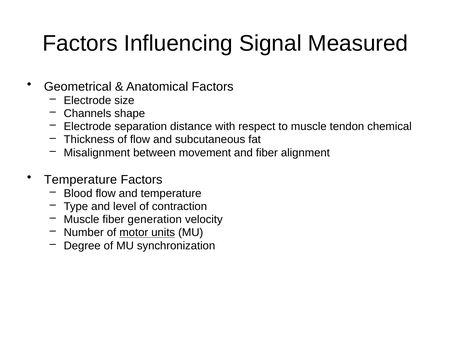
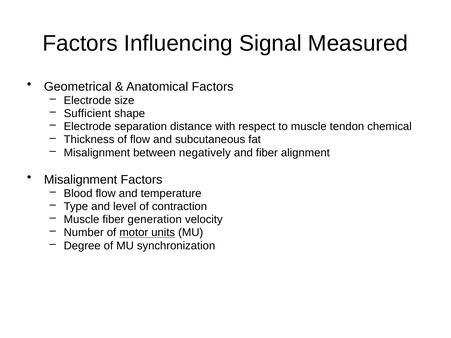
Channels: Channels -> Sufficient
movement: movement -> negatively
Temperature at (80, 180): Temperature -> Misalignment
